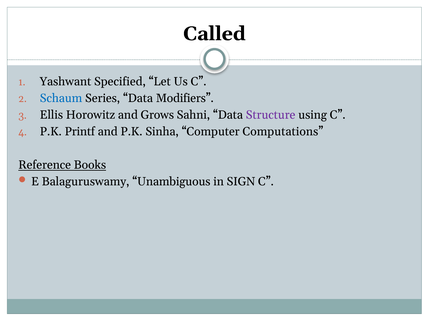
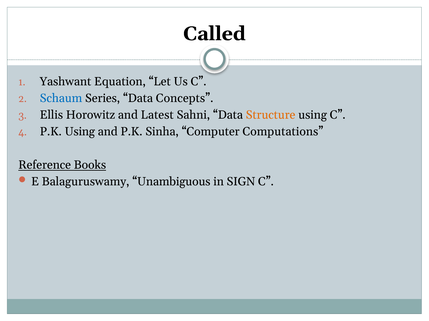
Specified: Specified -> Equation
Modifiers: Modifiers -> Concepts
Grows: Grows -> Latest
Structure colour: purple -> orange
P.K Printf: Printf -> Using
